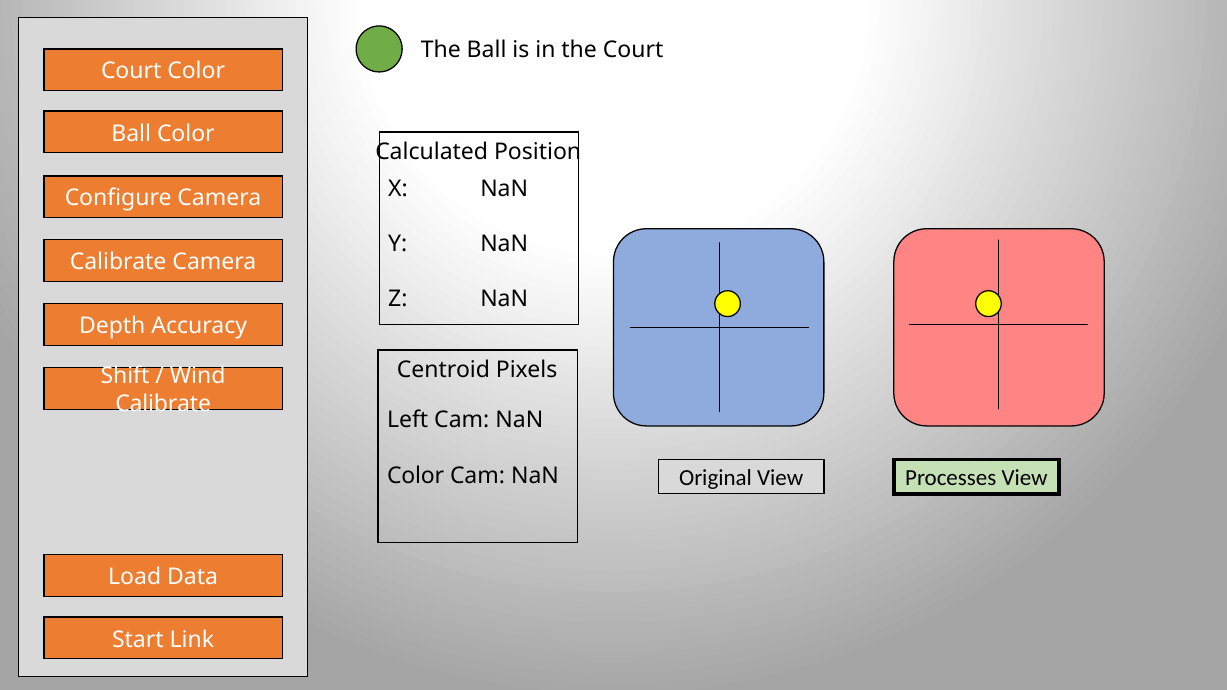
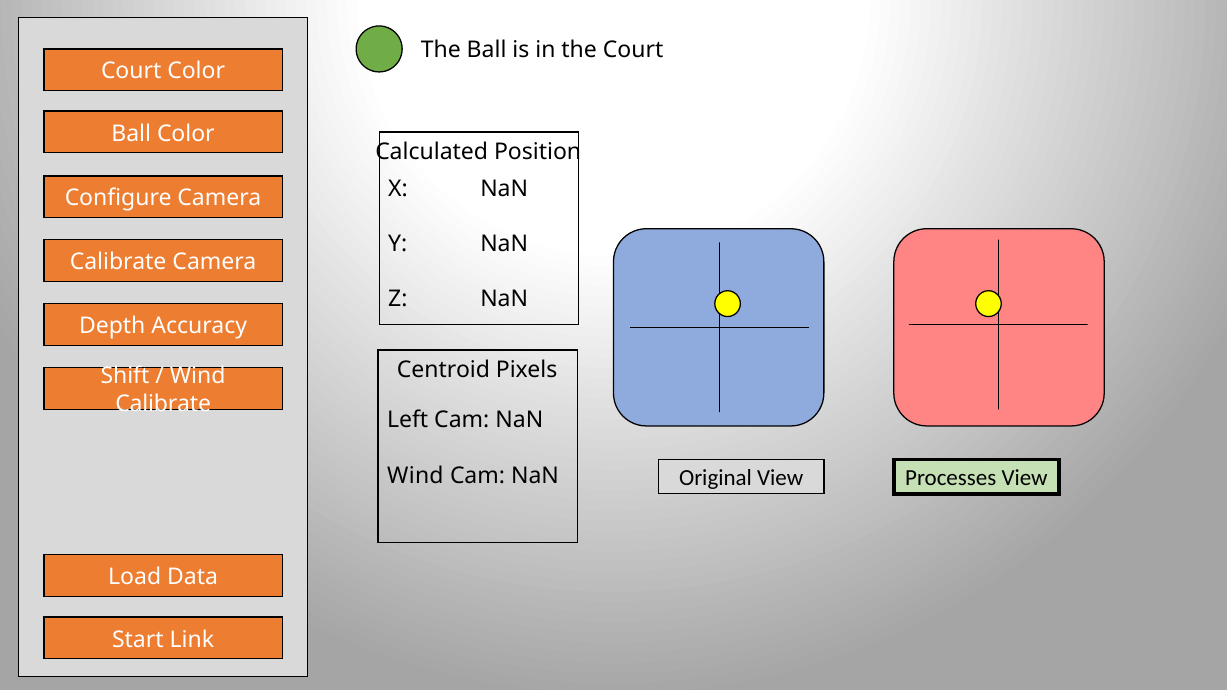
Color at (416, 476): Color -> Wind
